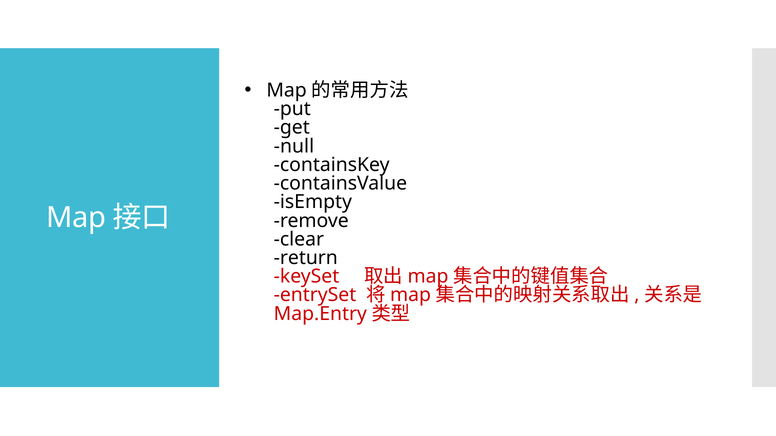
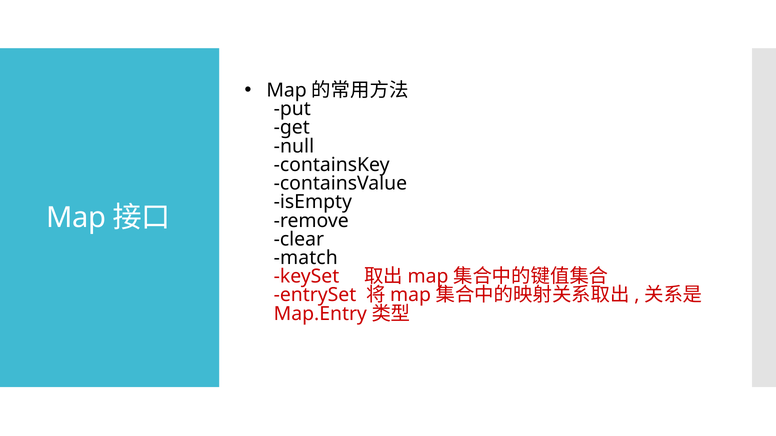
return: return -> match
